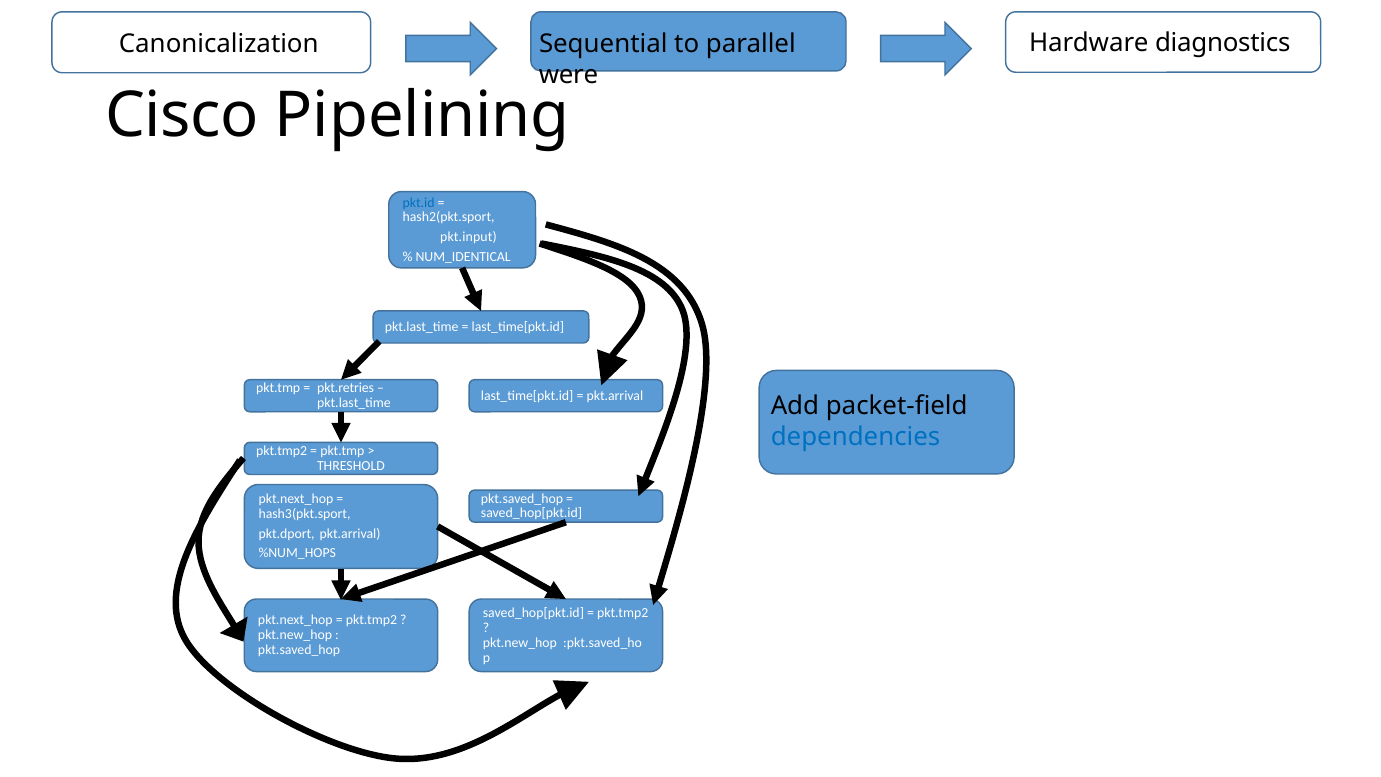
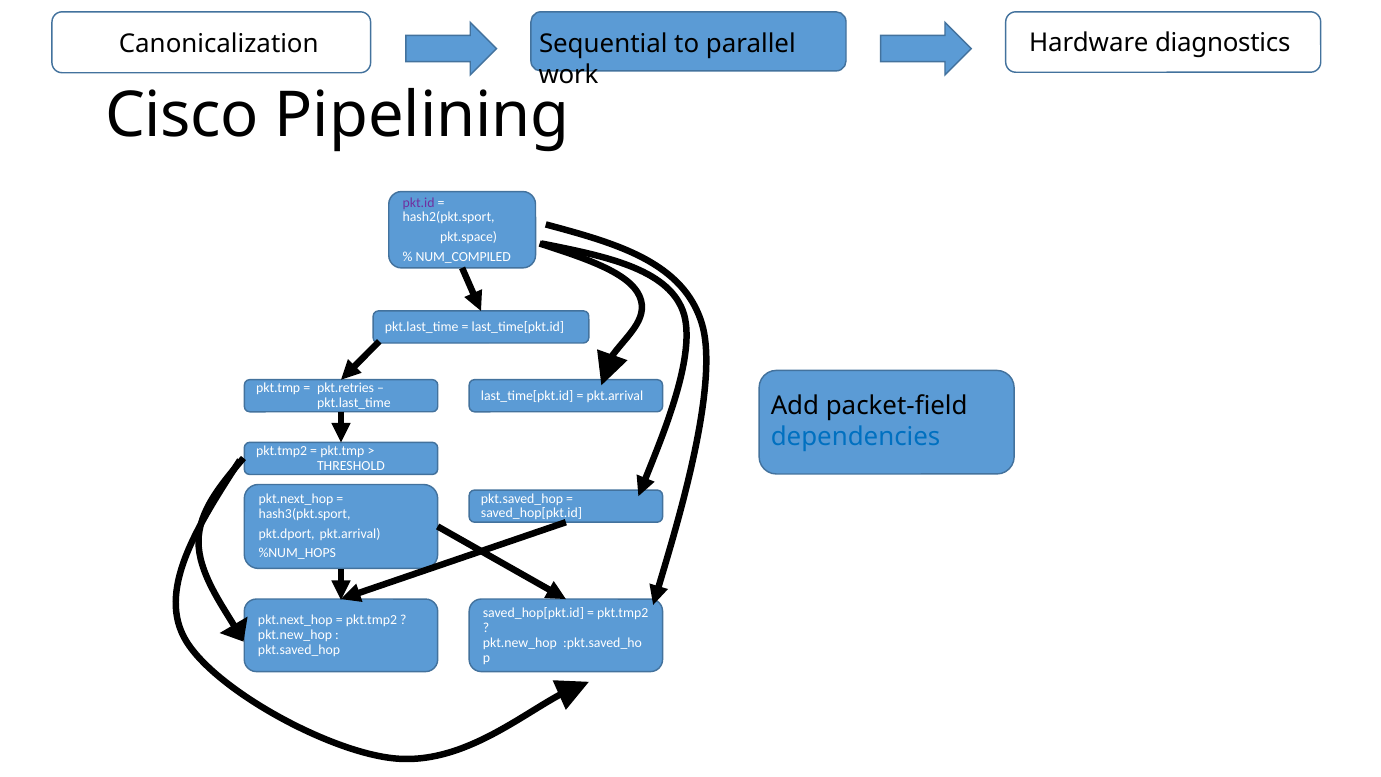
were: were -> work
pkt.id colour: blue -> purple
pkt.input: pkt.input -> pkt.space
NUM_IDENTICAL: NUM_IDENTICAL -> NUM_COMPILED
